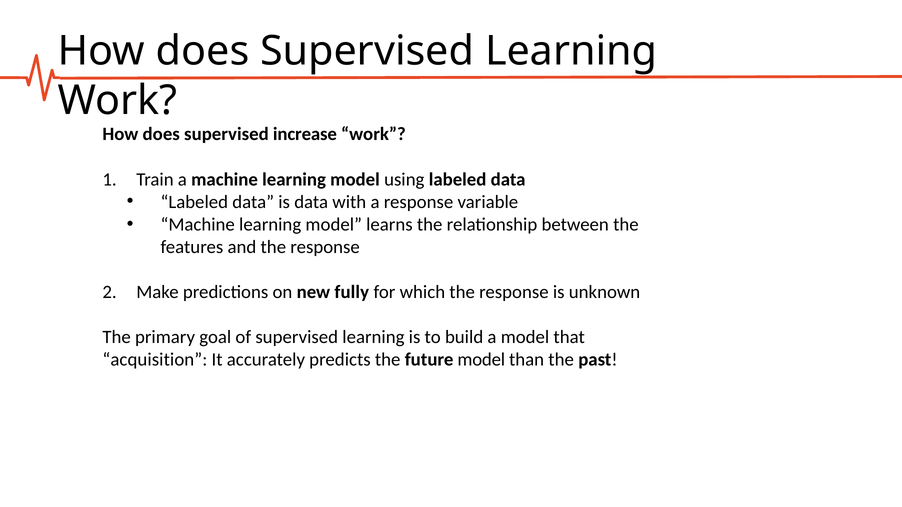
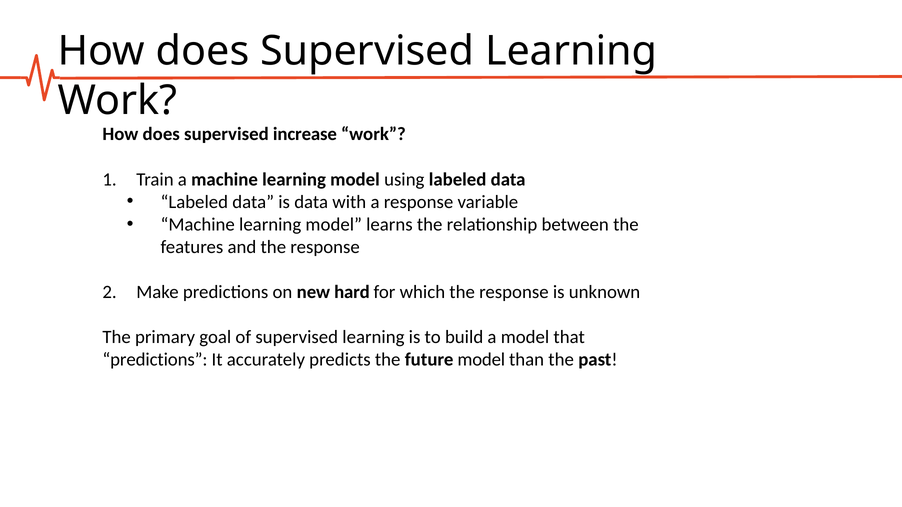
fully: fully -> hard
acquisition at (155, 360): acquisition -> predictions
